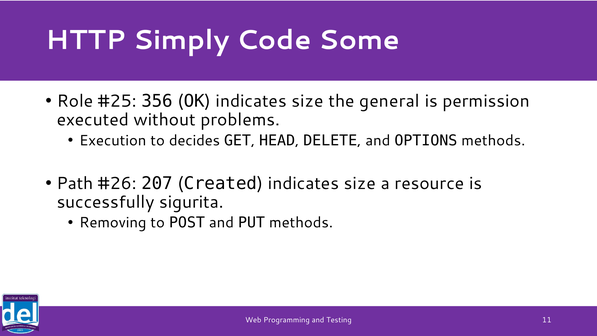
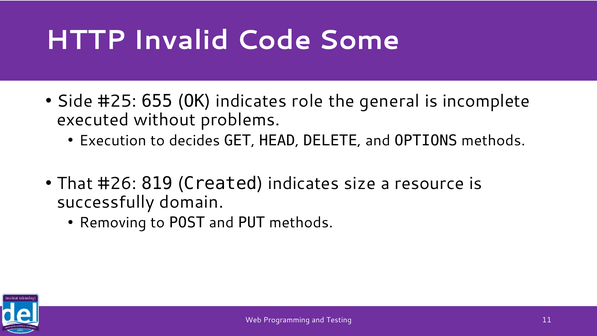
Simply: Simply -> Invalid
Role: Role -> Side
356: 356 -> 655
OK indicates size: size -> role
permission: permission -> incomplete
Path: Path -> That
207: 207 -> 819
sigurita: sigurita -> domain
